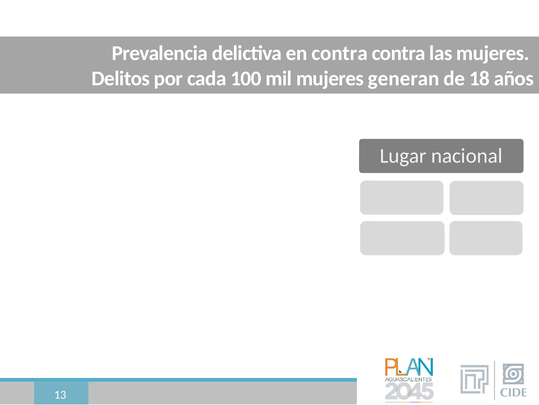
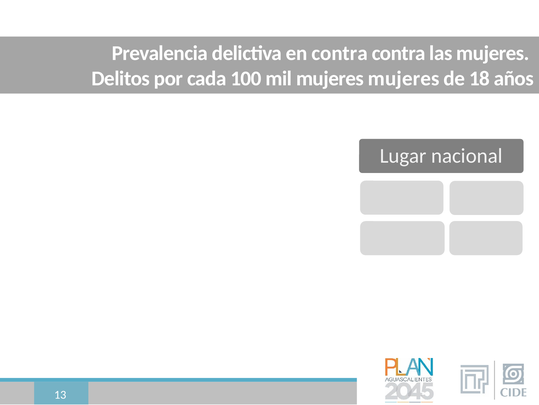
mujeres generan: generan -> mujeres
